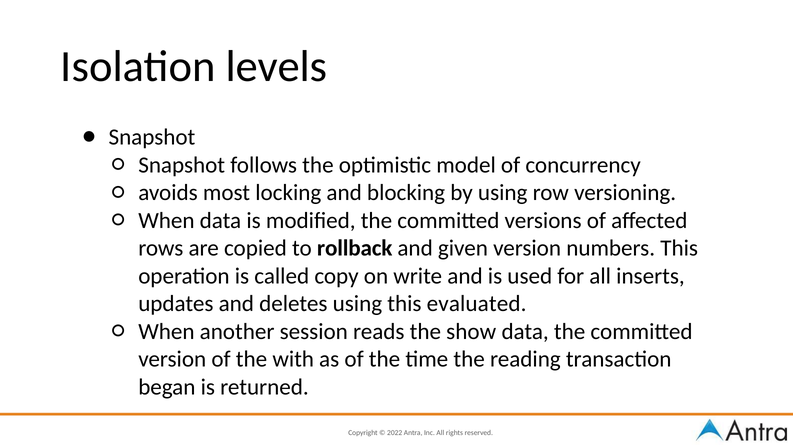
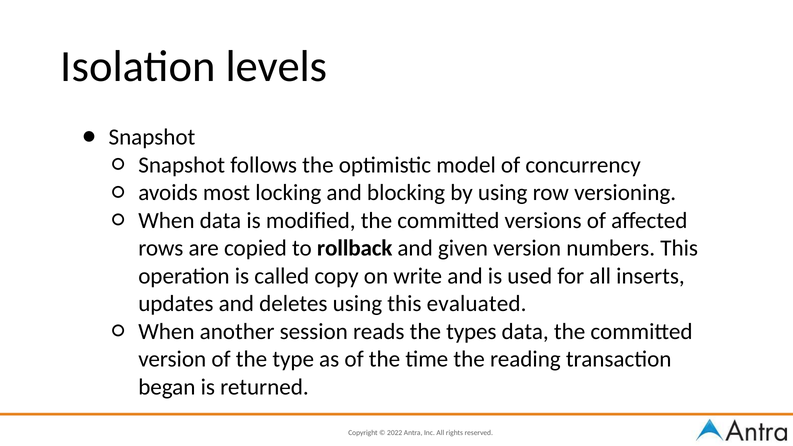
show: show -> types
with: with -> type
